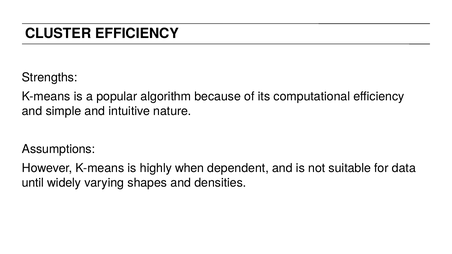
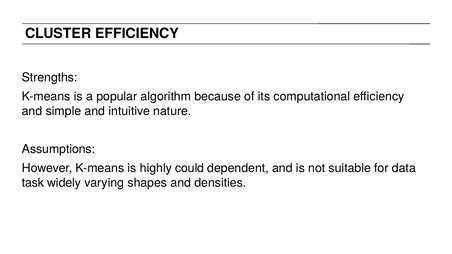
when: when -> could
until: until -> task
